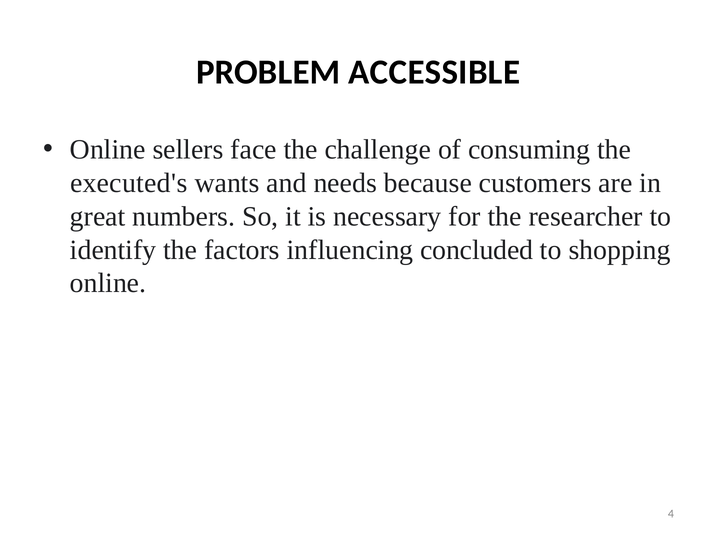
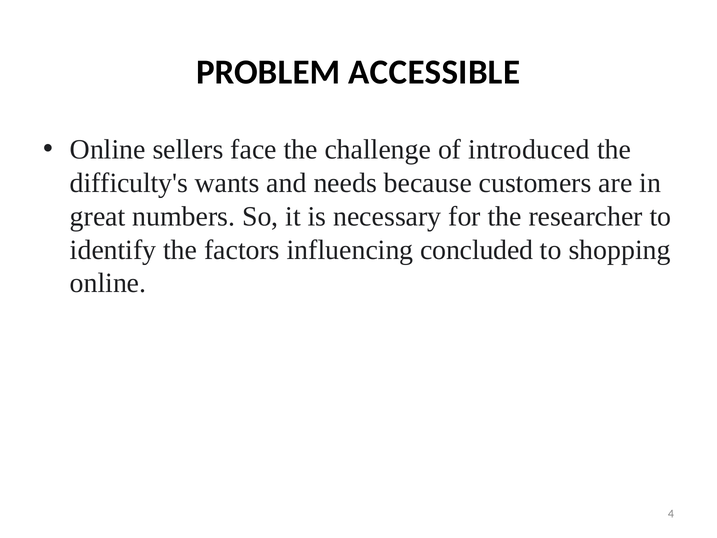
consuming: consuming -> introduced
executed's: executed's -> difficulty's
